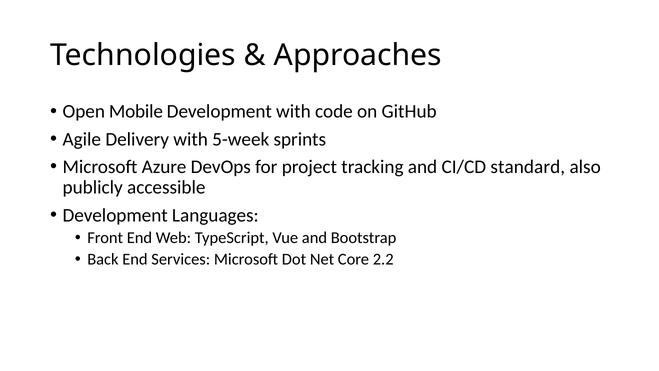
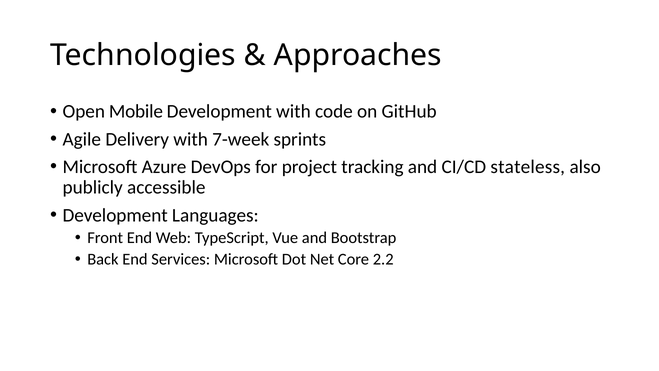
5-week: 5-week -> 7-week
standard: standard -> stateless
